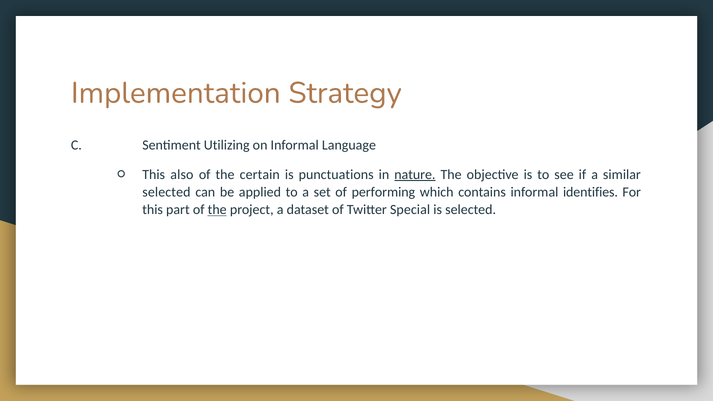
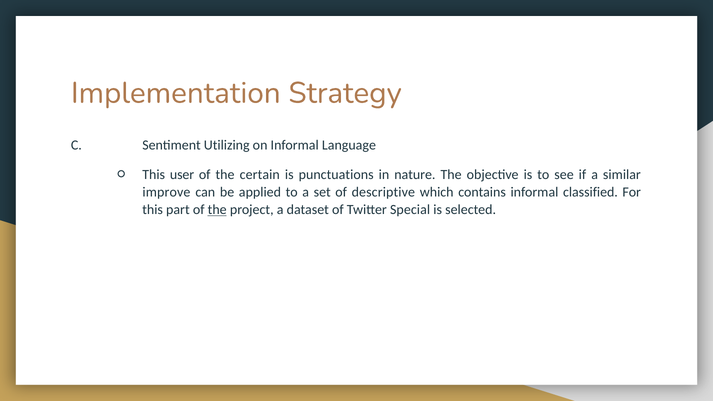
also: also -> user
nature underline: present -> none
selected at (166, 192): selected -> improve
performing: performing -> descriptive
identifies: identifies -> classified
